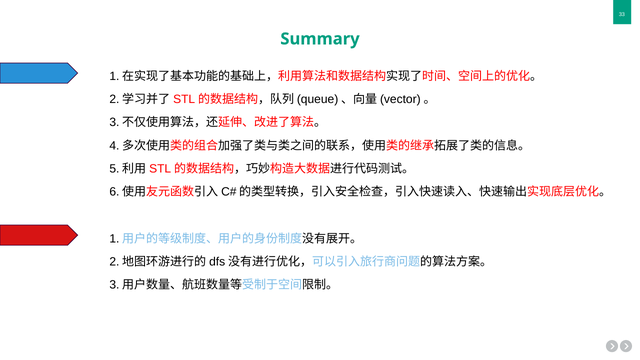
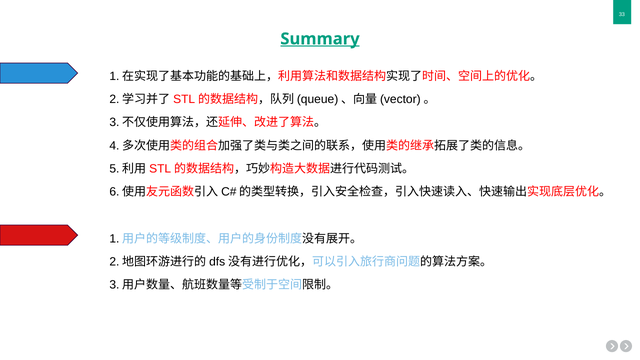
Summary underline: none -> present
